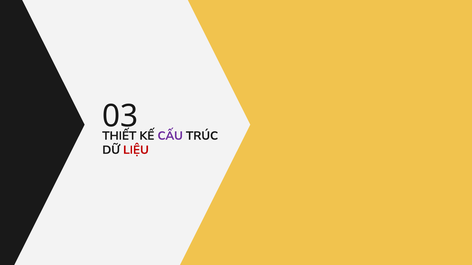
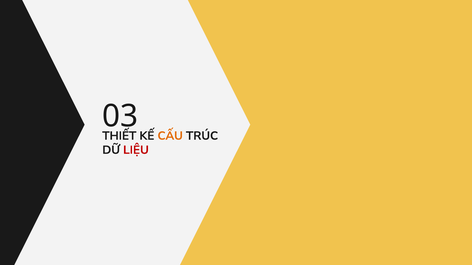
CẤU colour: purple -> orange
